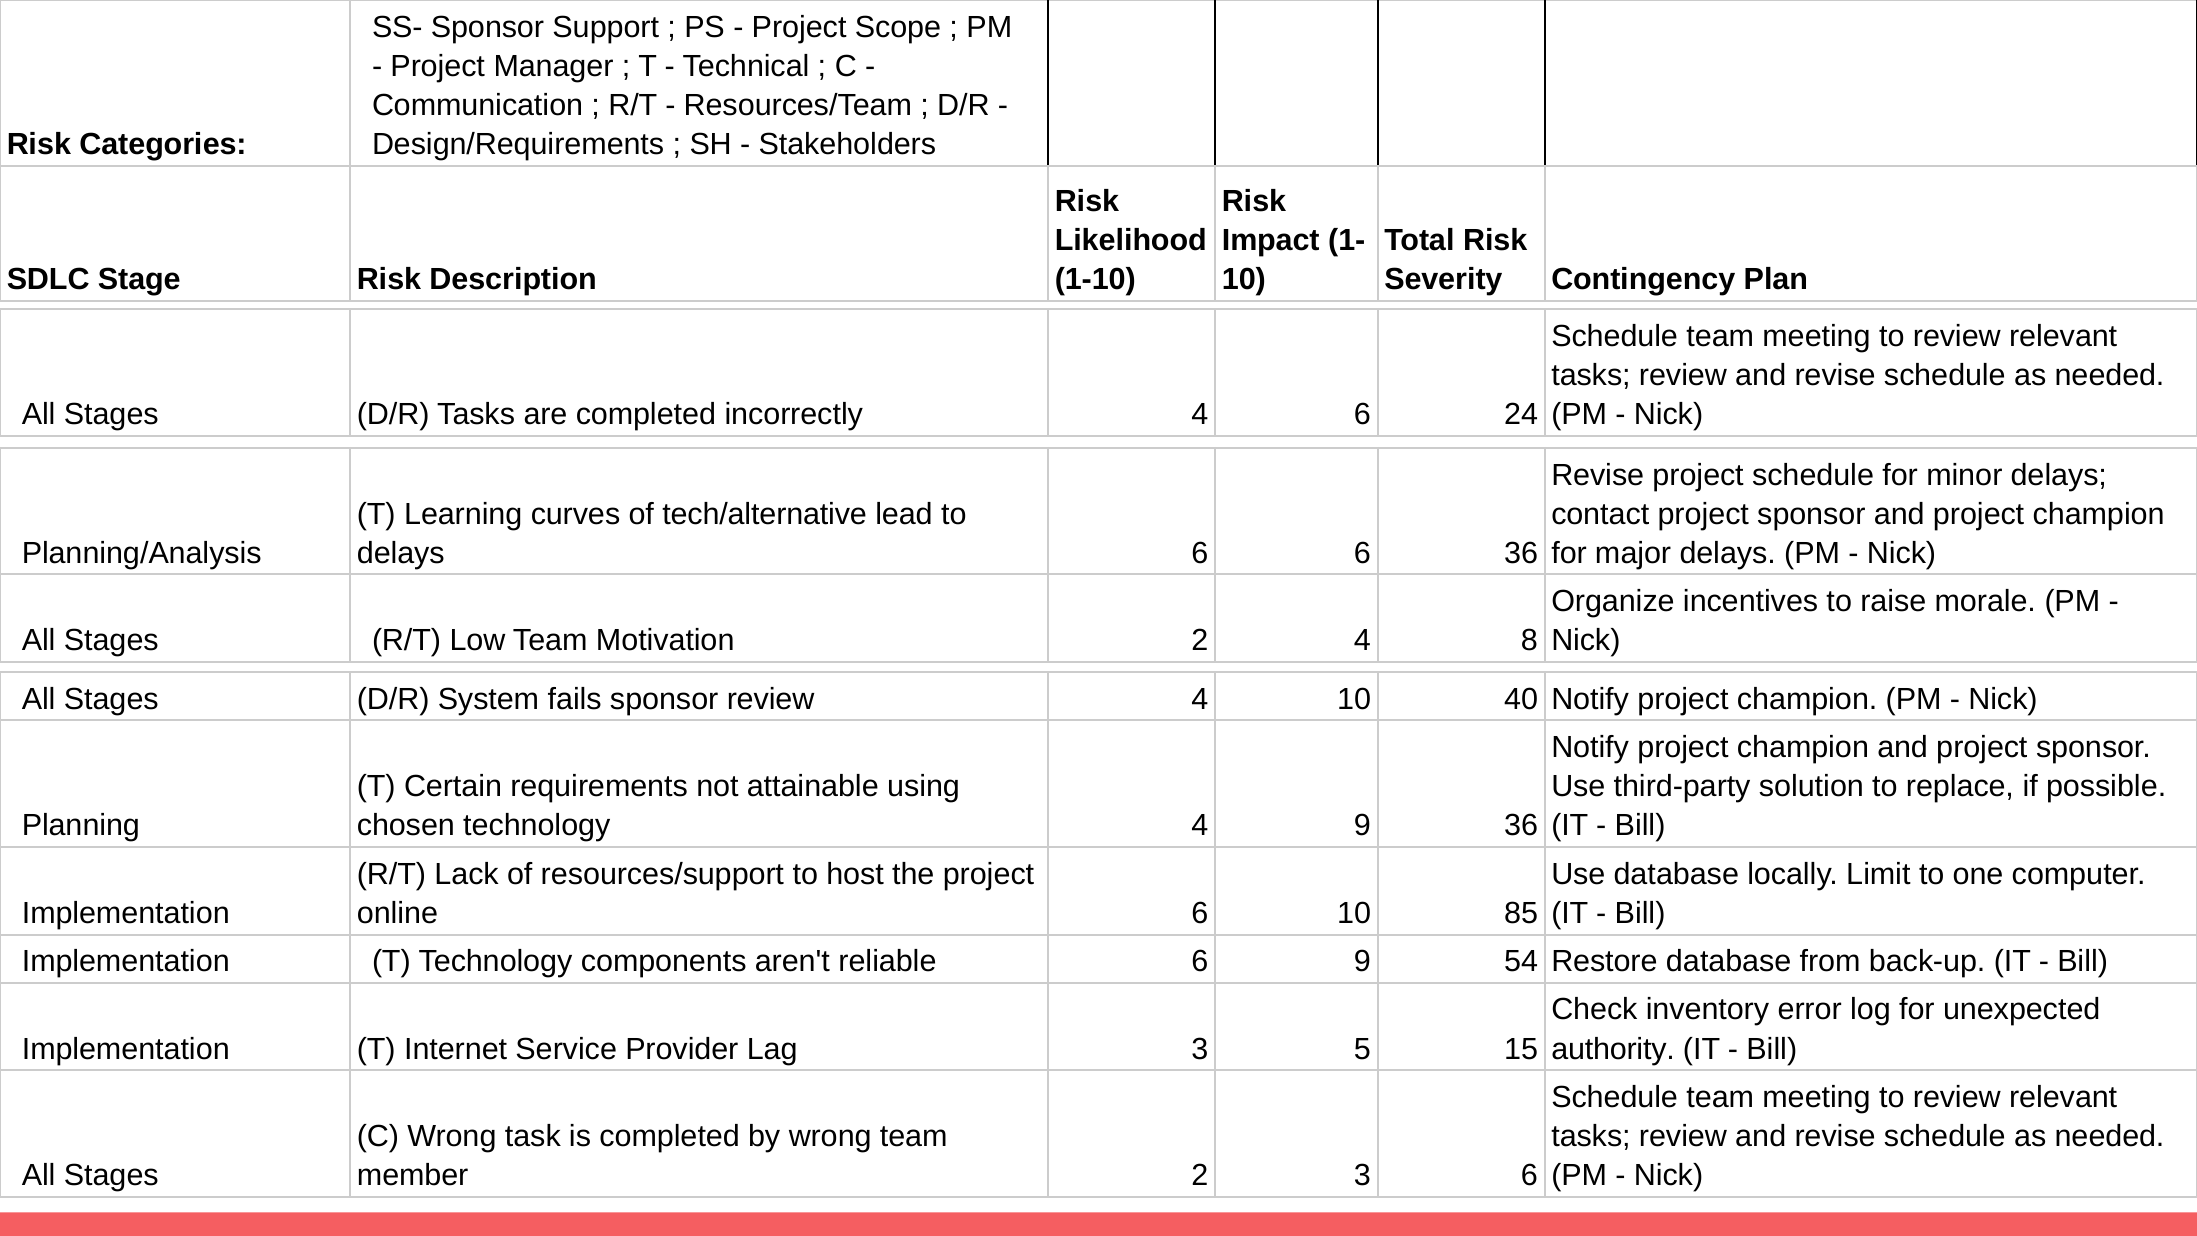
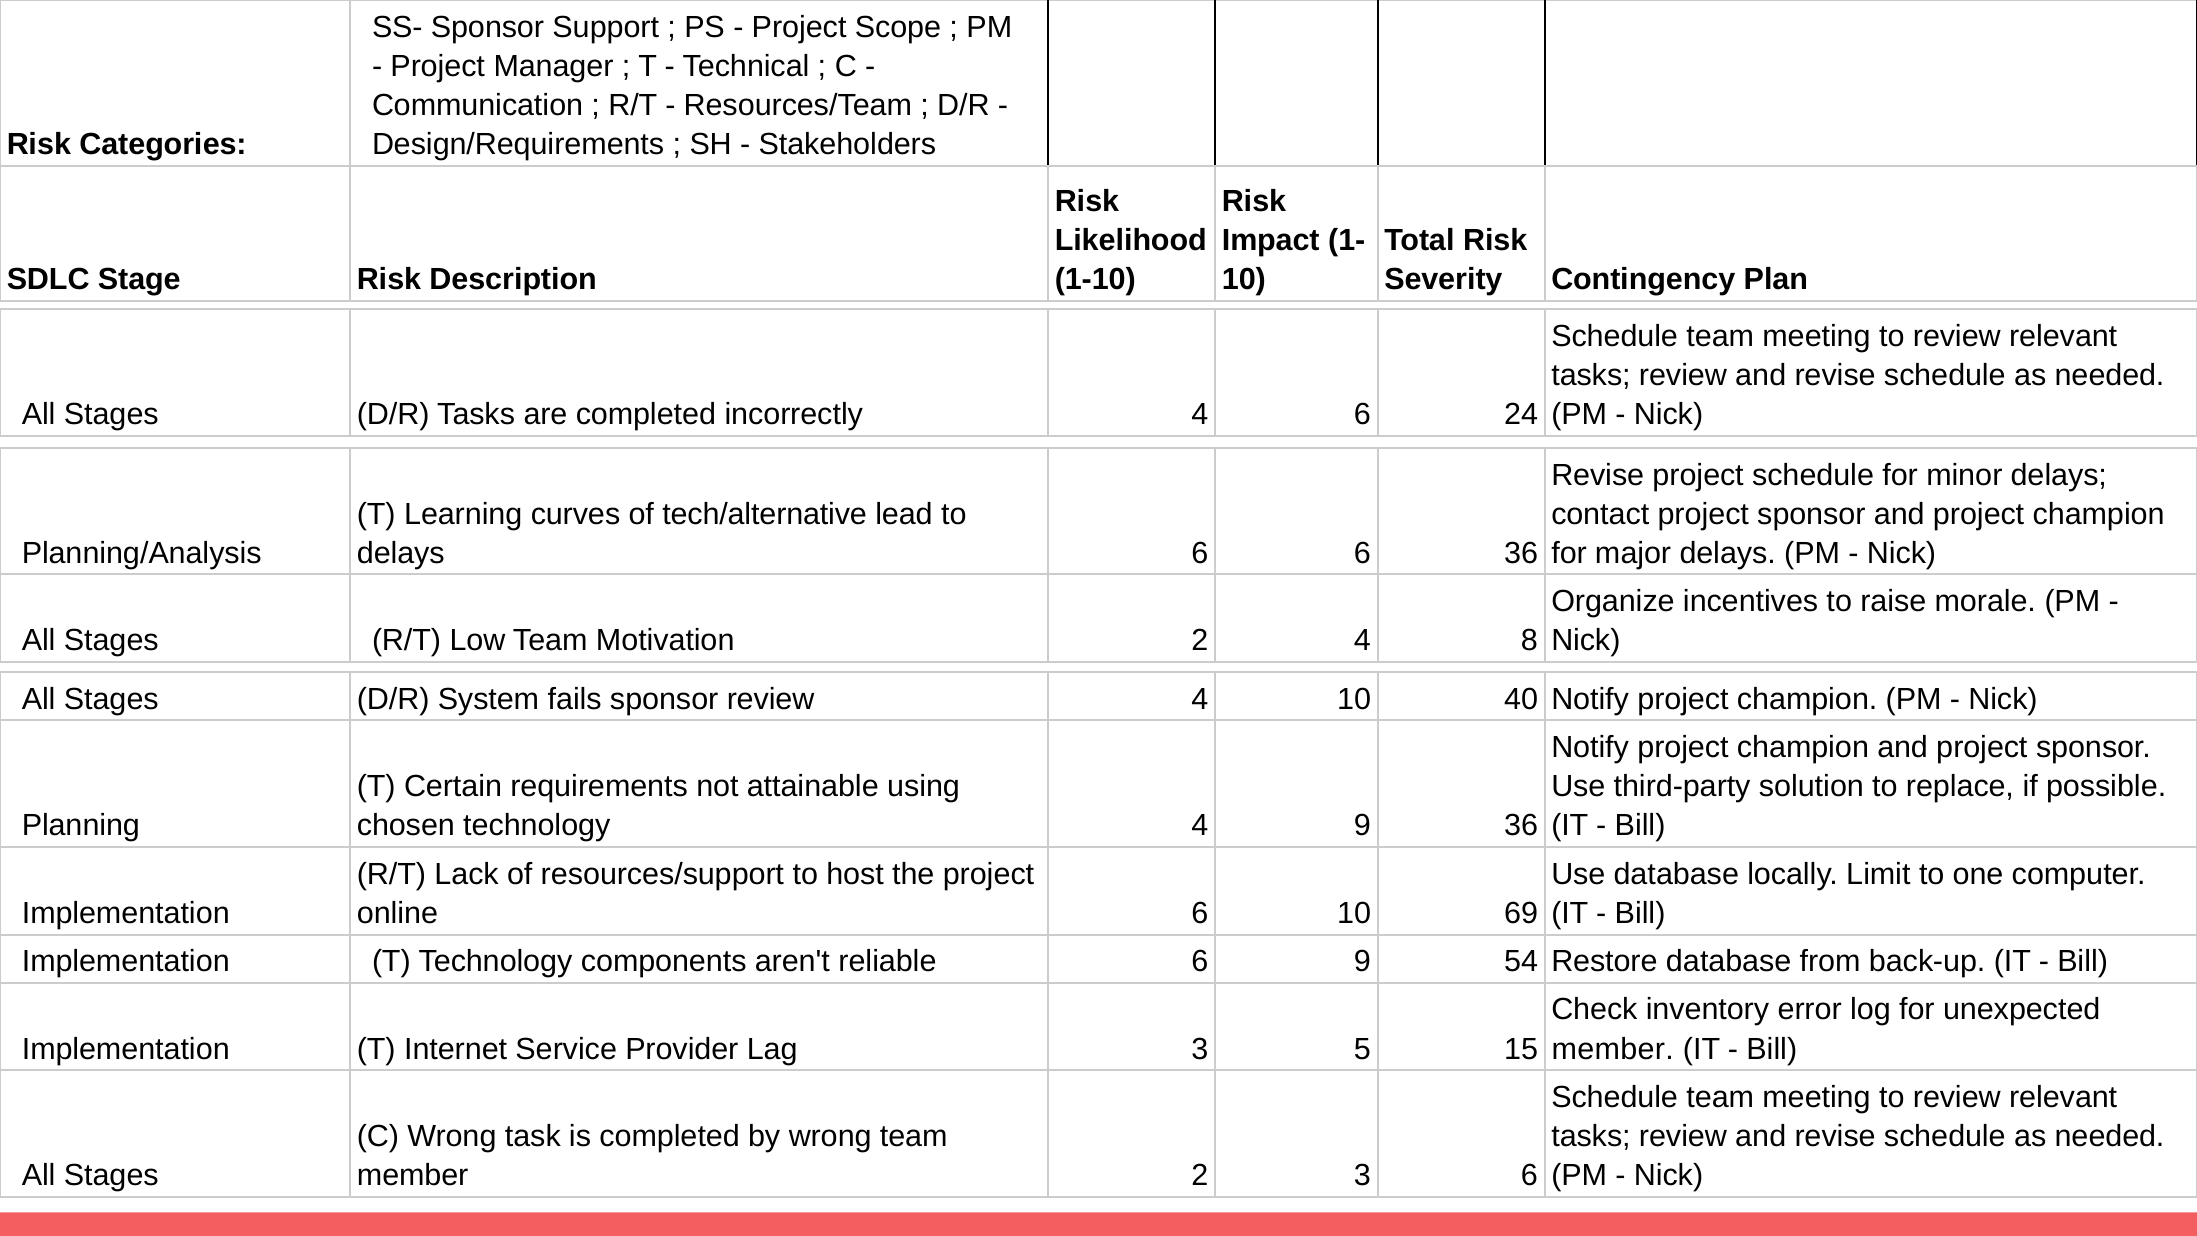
85: 85 -> 69
authority at (1613, 1049): authority -> member
